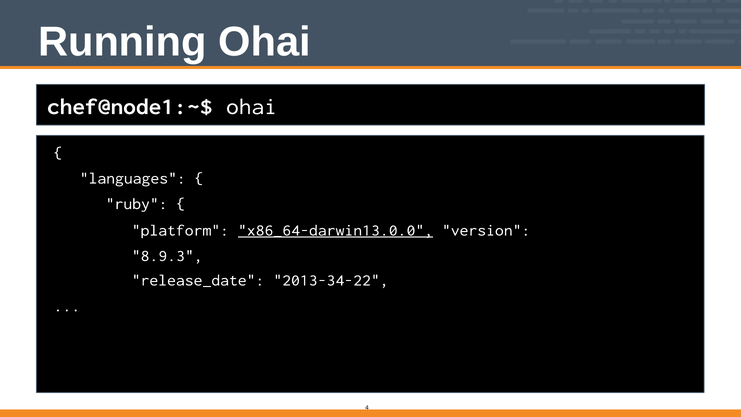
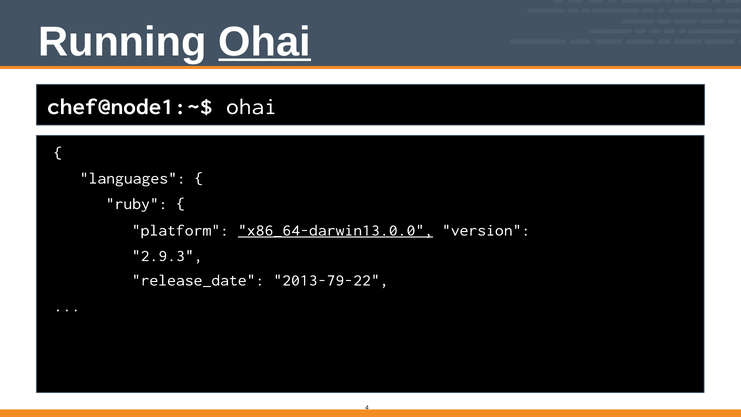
Ohai at (265, 42) underline: none -> present
8.9.3: 8.9.3 -> 2.9.3
2013-34-22: 2013-34-22 -> 2013-79-22
